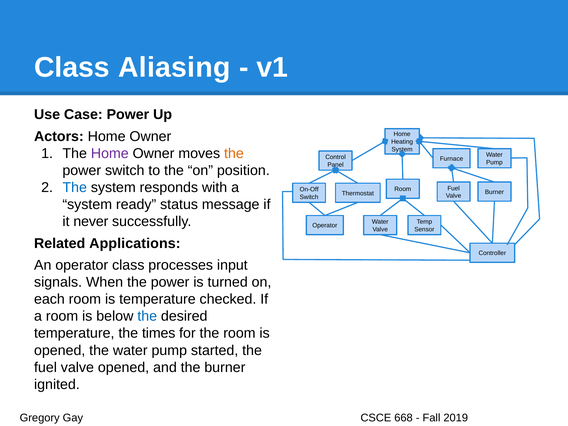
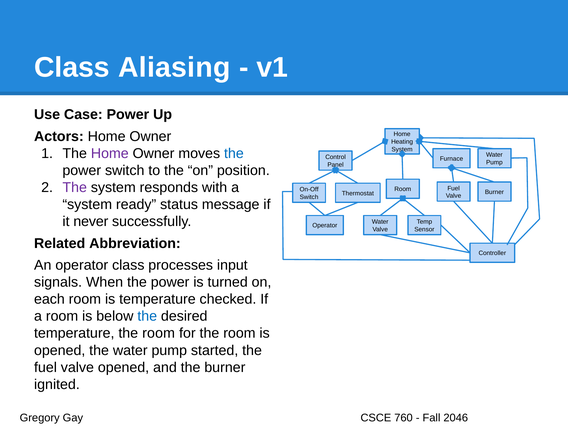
the at (234, 153) colour: orange -> blue
The at (75, 187) colour: blue -> purple
Applications: Applications -> Abbreviation
temperature the times: times -> room
668: 668 -> 760
2019: 2019 -> 2046
